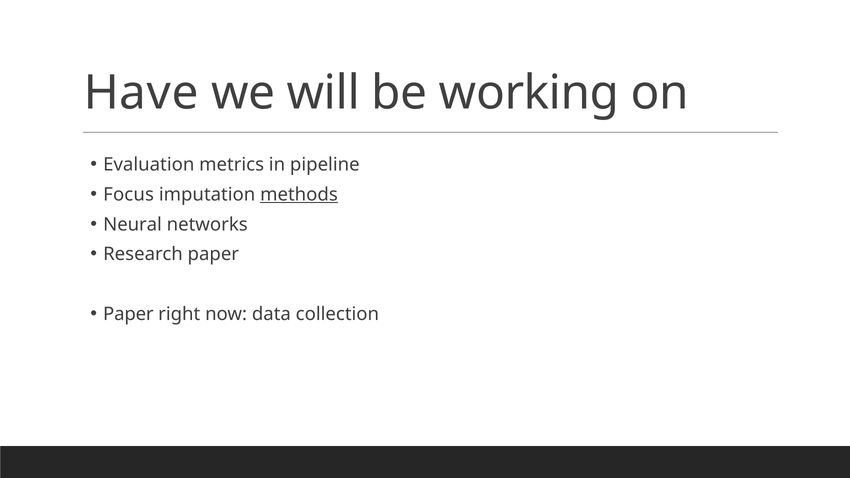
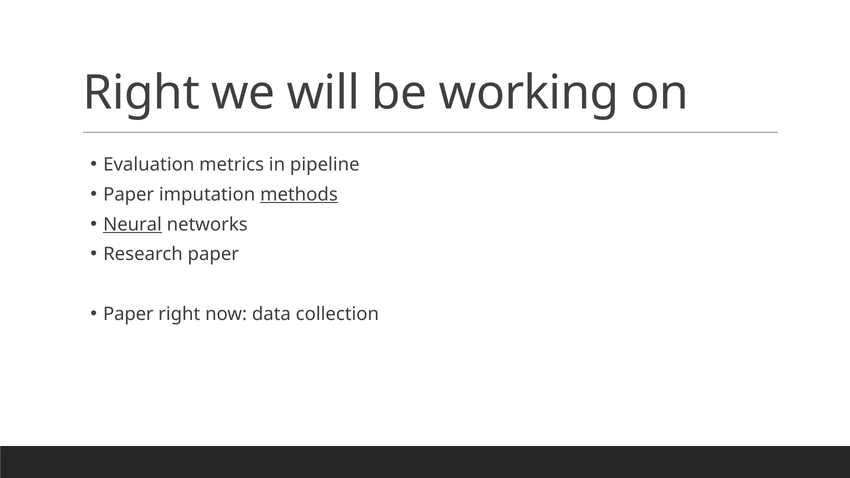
Have at (141, 93): Have -> Right
Focus at (129, 195): Focus -> Paper
Neural underline: none -> present
